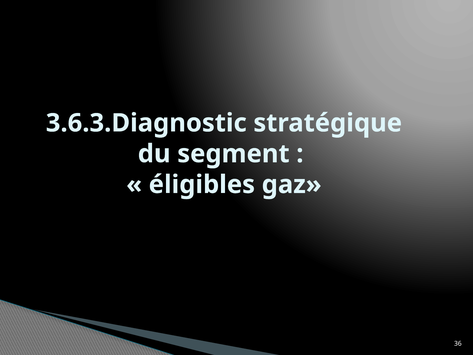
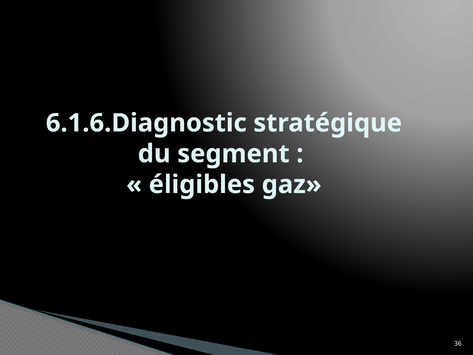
3.6.3.Diagnostic: 3.6.3.Diagnostic -> 6.1.6.Diagnostic
